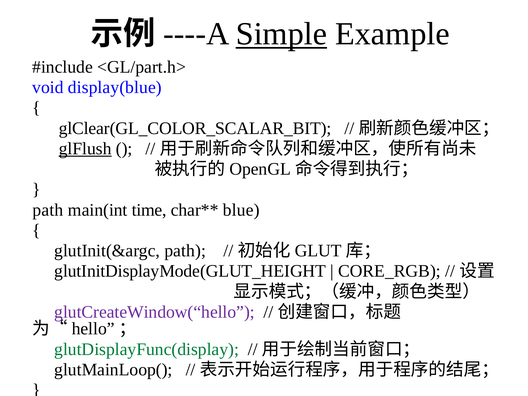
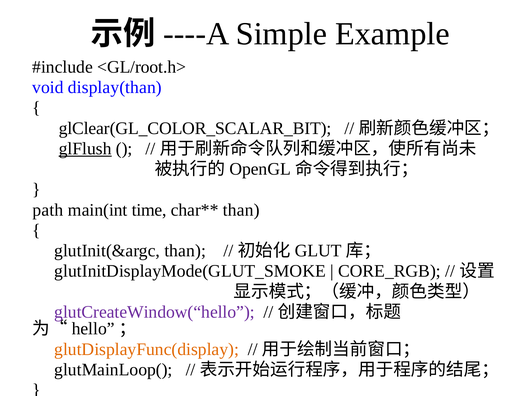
Simple underline: present -> none
<GL/part.h>: <GL/part.h> -> <GL/root.h>
display(blue: display(blue -> display(than
blue at (241, 210): blue -> than
glutInit(&argc path: path -> than
glutInitDisplayMode(GLUT_HEIGHT: glutInitDisplayMode(GLUT_HEIGHT -> glutInitDisplayMode(GLUT_SMOKE
glutDisplayFunc(display colour: green -> orange
